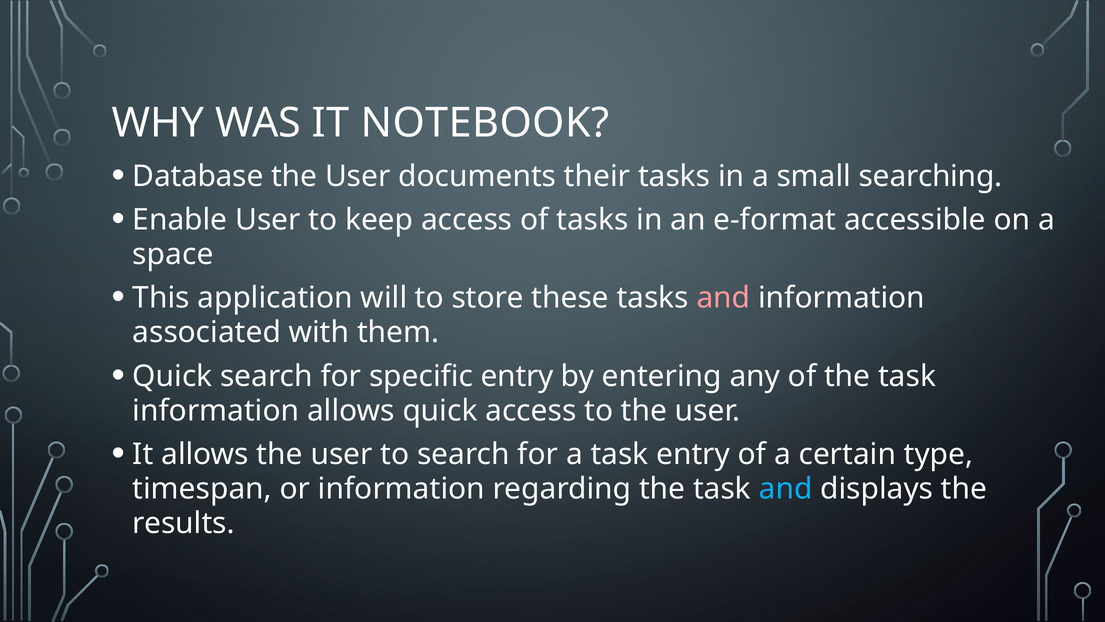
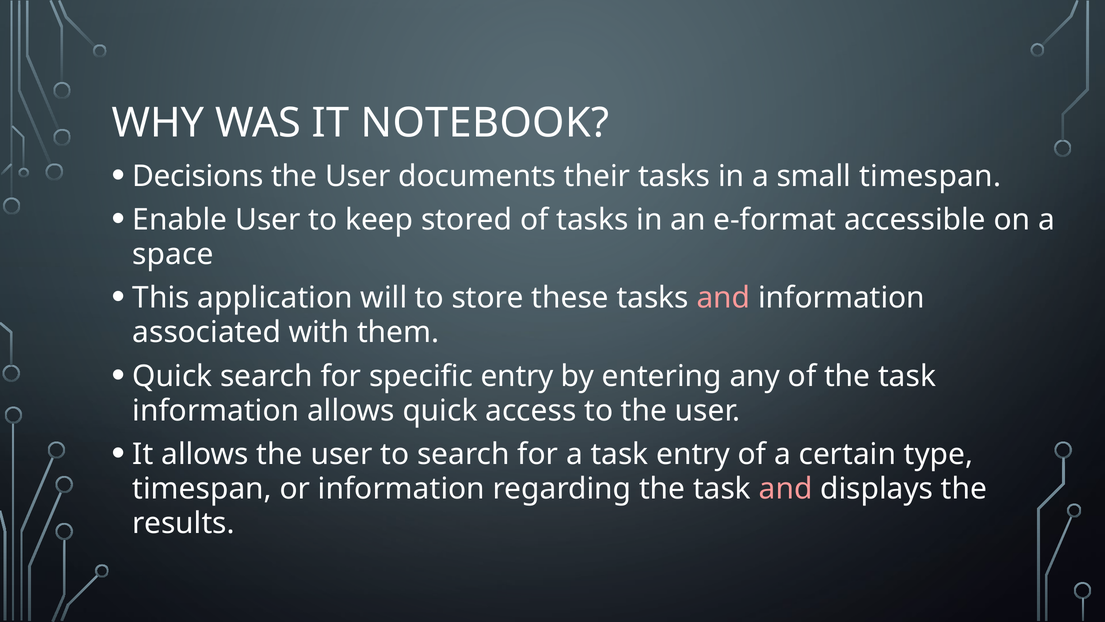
Database: Database -> Decisions
small searching: searching -> timespan
keep access: access -> stored
and at (786, 488) colour: light blue -> pink
